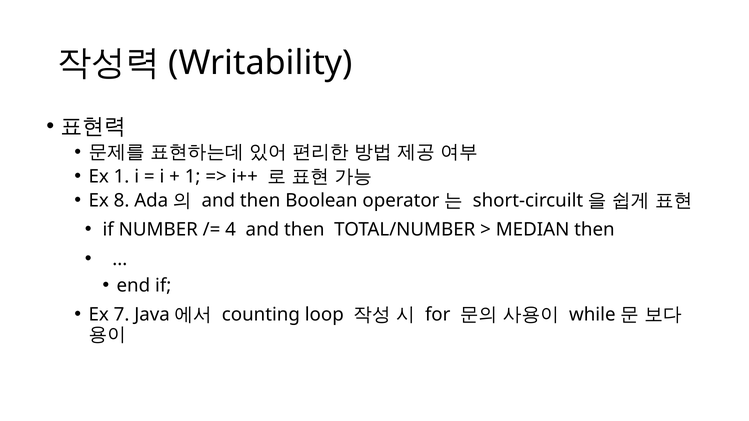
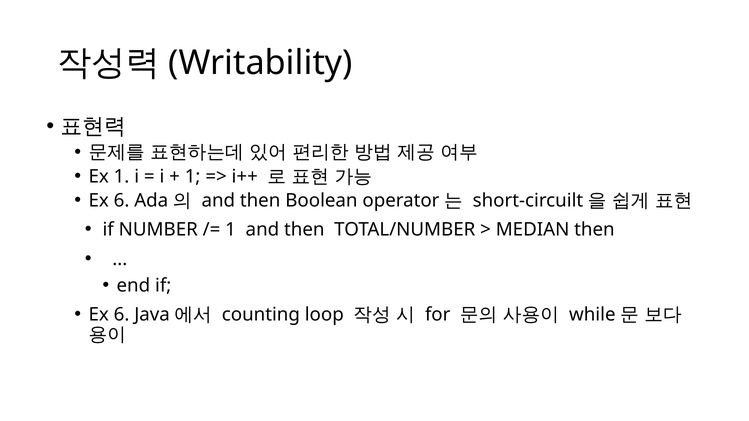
8 at (122, 201): 8 -> 6
4 at (231, 230): 4 -> 1
7 at (122, 315): 7 -> 6
